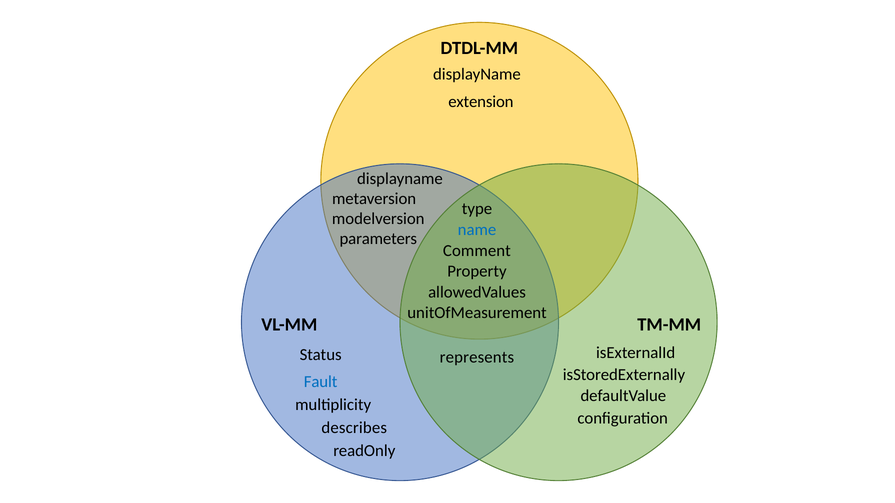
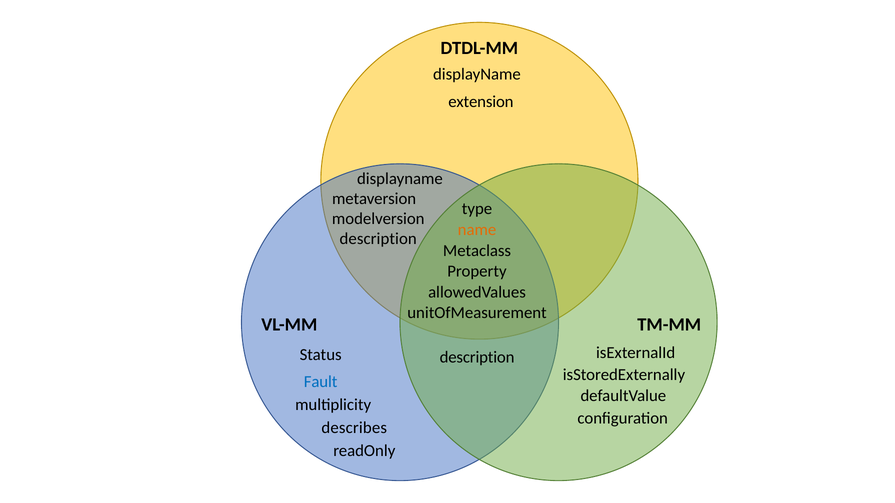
name colour: blue -> orange
parameters at (378, 239): parameters -> description
Comment: Comment -> Metaclass
represents at (477, 357): represents -> description
